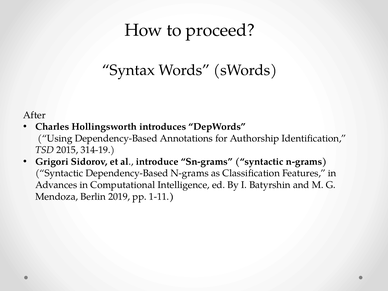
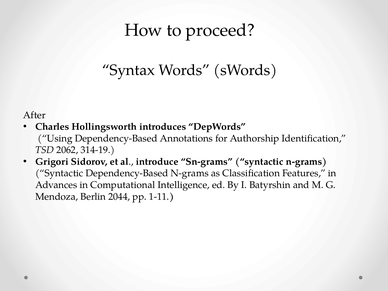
2015: 2015 -> 2062
2019: 2019 -> 2044
